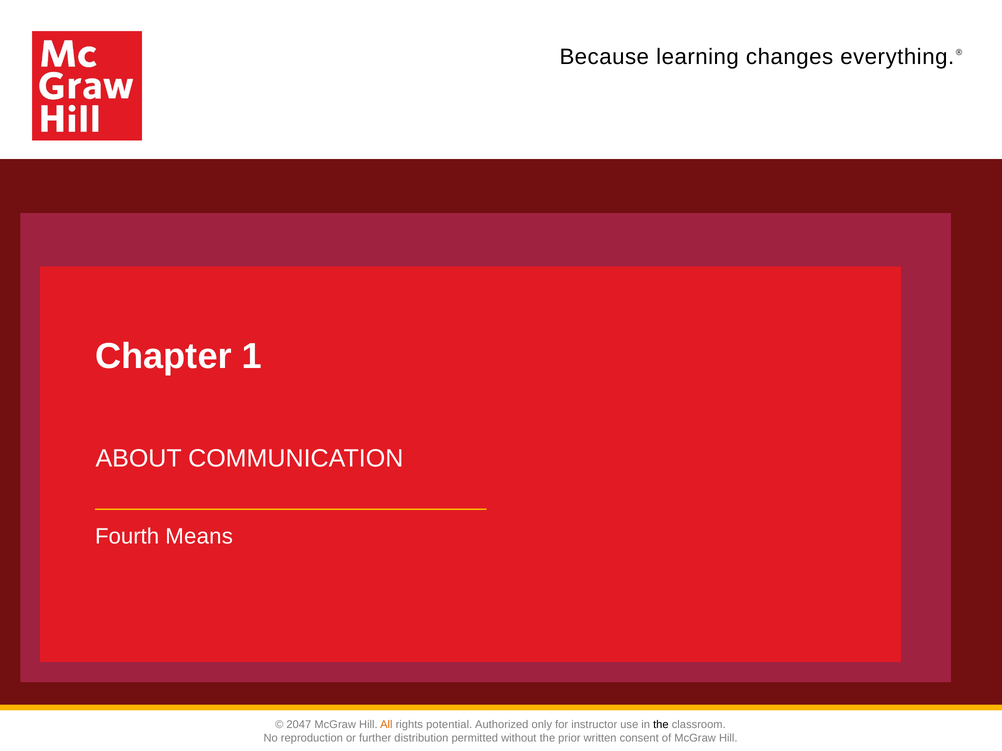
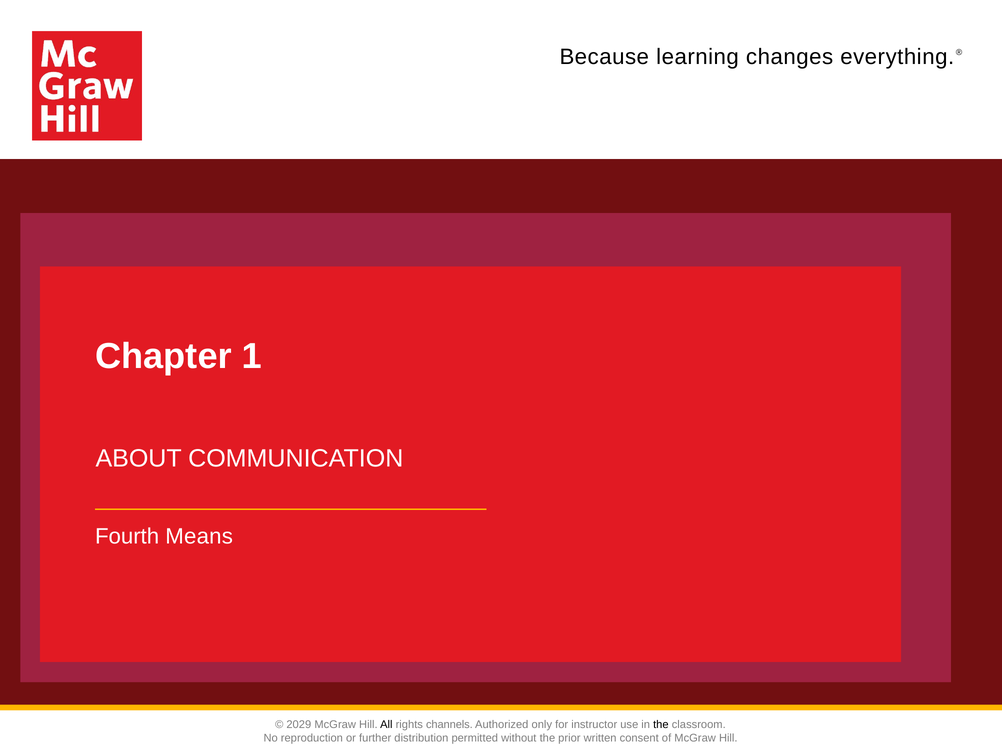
2047: 2047 -> 2029
All colour: orange -> black
potential: potential -> channels
